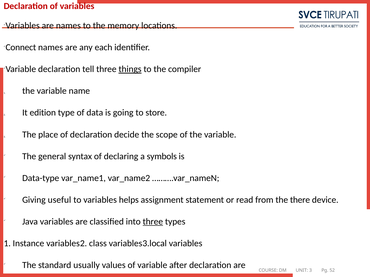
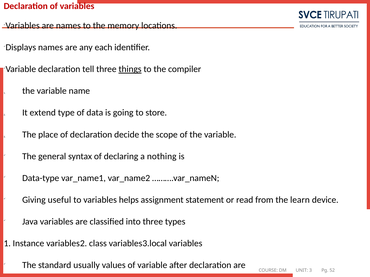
Connect: Connect -> Displays
edition: edition -> extend
symbols: symbols -> nothing
there: there -> learn
three at (153, 222) underline: present -> none
